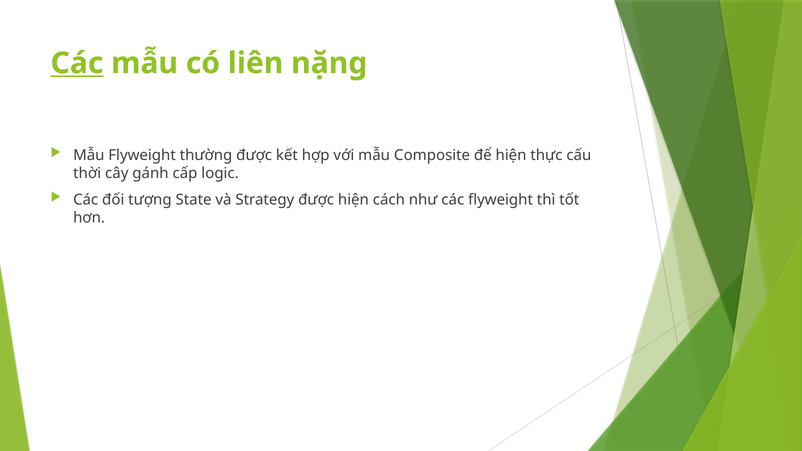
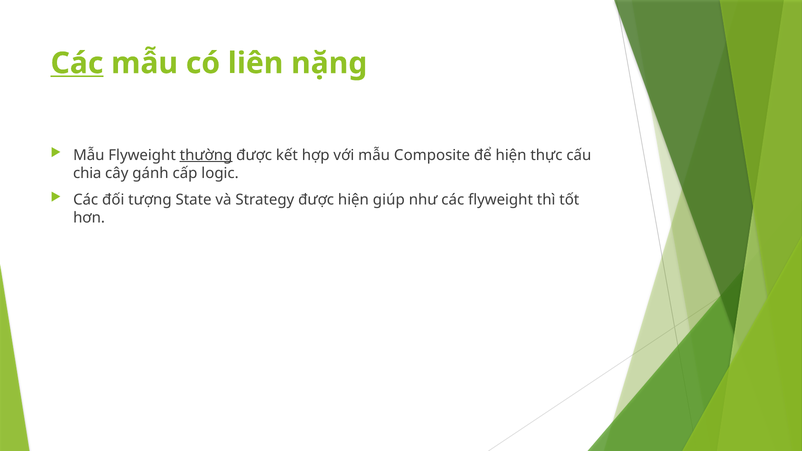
thường underline: none -> present
thời: thời -> chia
cách: cách -> giúp
